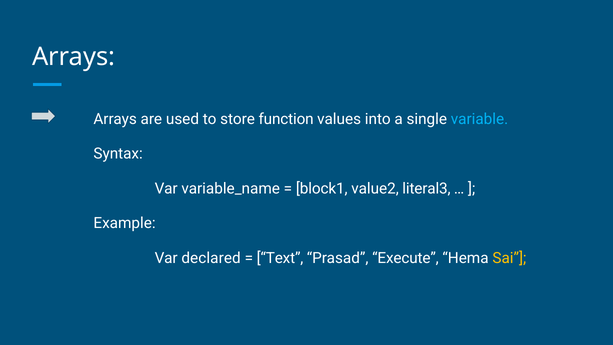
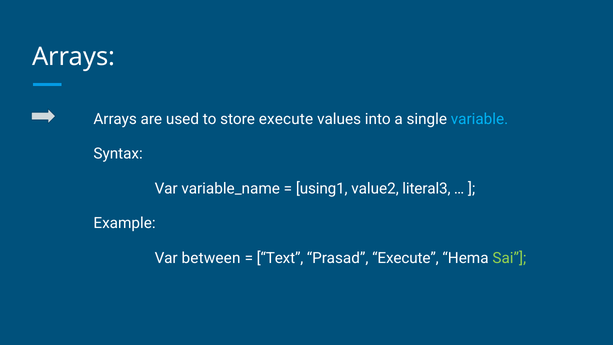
store function: function -> execute
block1: block1 -> using1
declared: declared -> between
Sai colour: yellow -> light green
